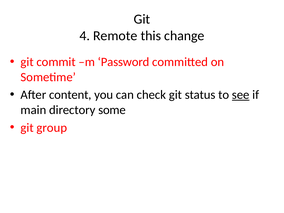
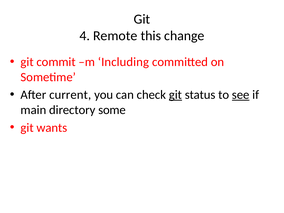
Password: Password -> Including
content: content -> current
git at (175, 95) underline: none -> present
group: group -> wants
